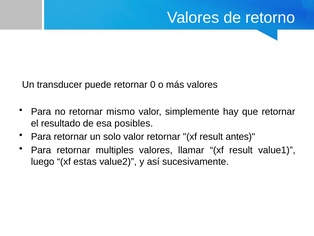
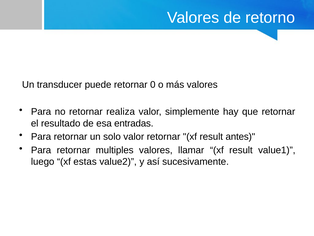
mismo: mismo -> realiza
posibles: posibles -> entradas
